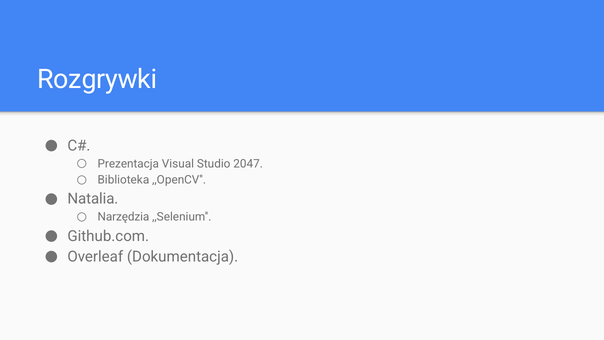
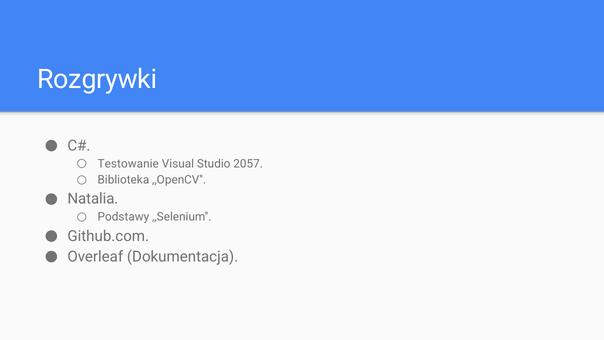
Prezentacja: Prezentacja -> Testowanie
2047: 2047 -> 2057
Narzędzia: Narzędzia -> Podstawy
